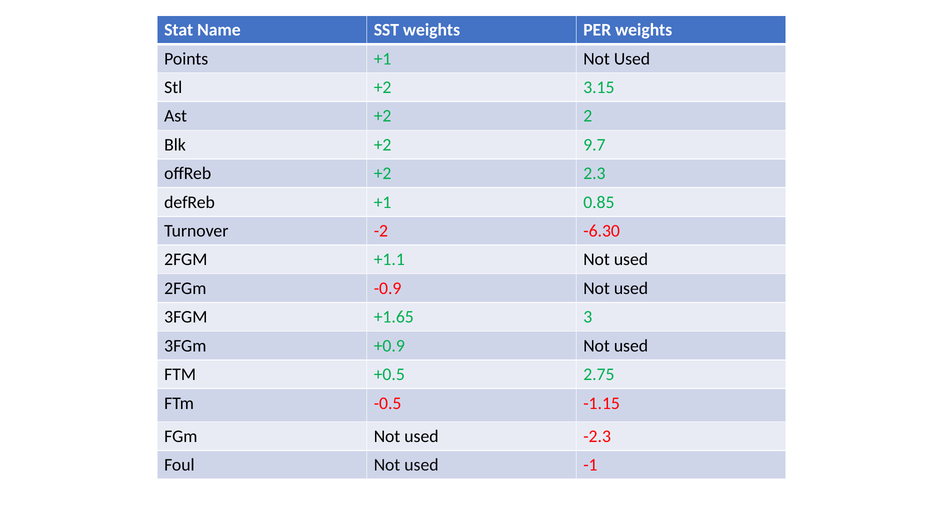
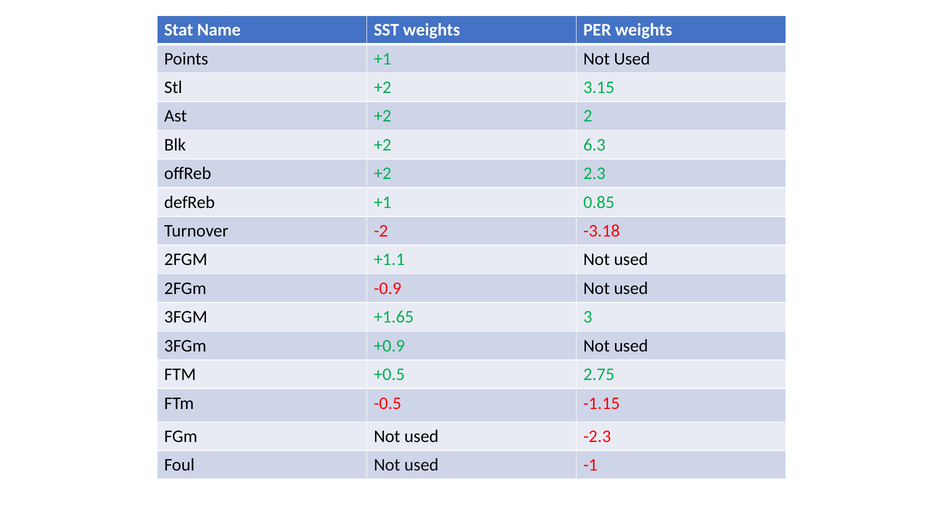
9.7: 9.7 -> 6.3
-6.30: -6.30 -> -3.18
